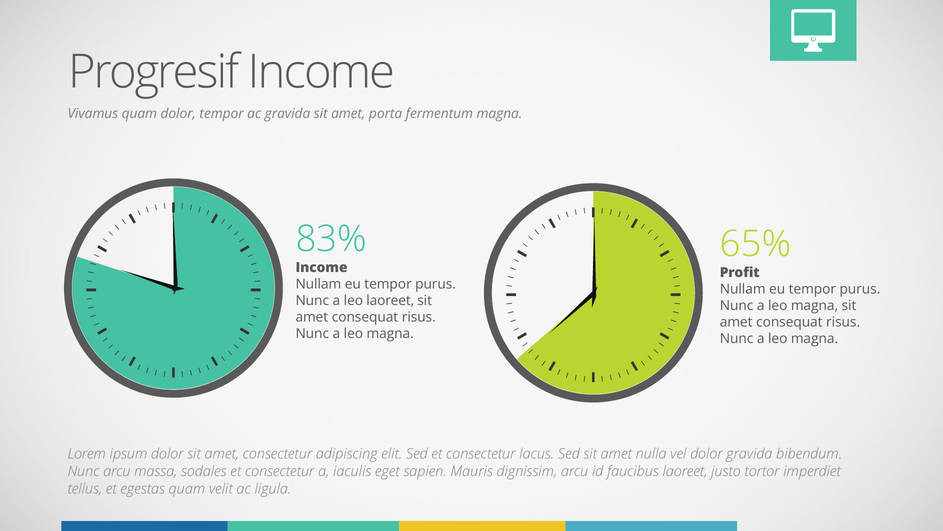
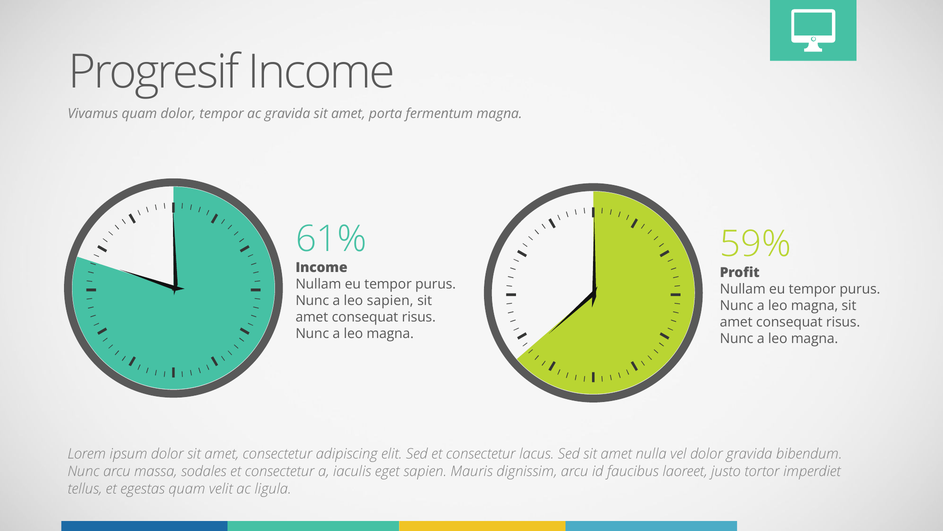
83%: 83% -> 61%
65%: 65% -> 59%
leo laoreet: laoreet -> sapien
